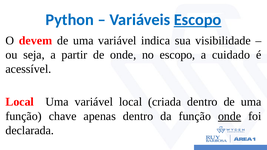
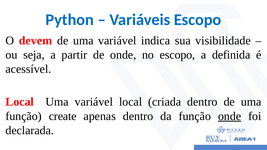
Escopo at (198, 20) underline: present -> none
cuidado: cuidado -> definida
chave: chave -> create
